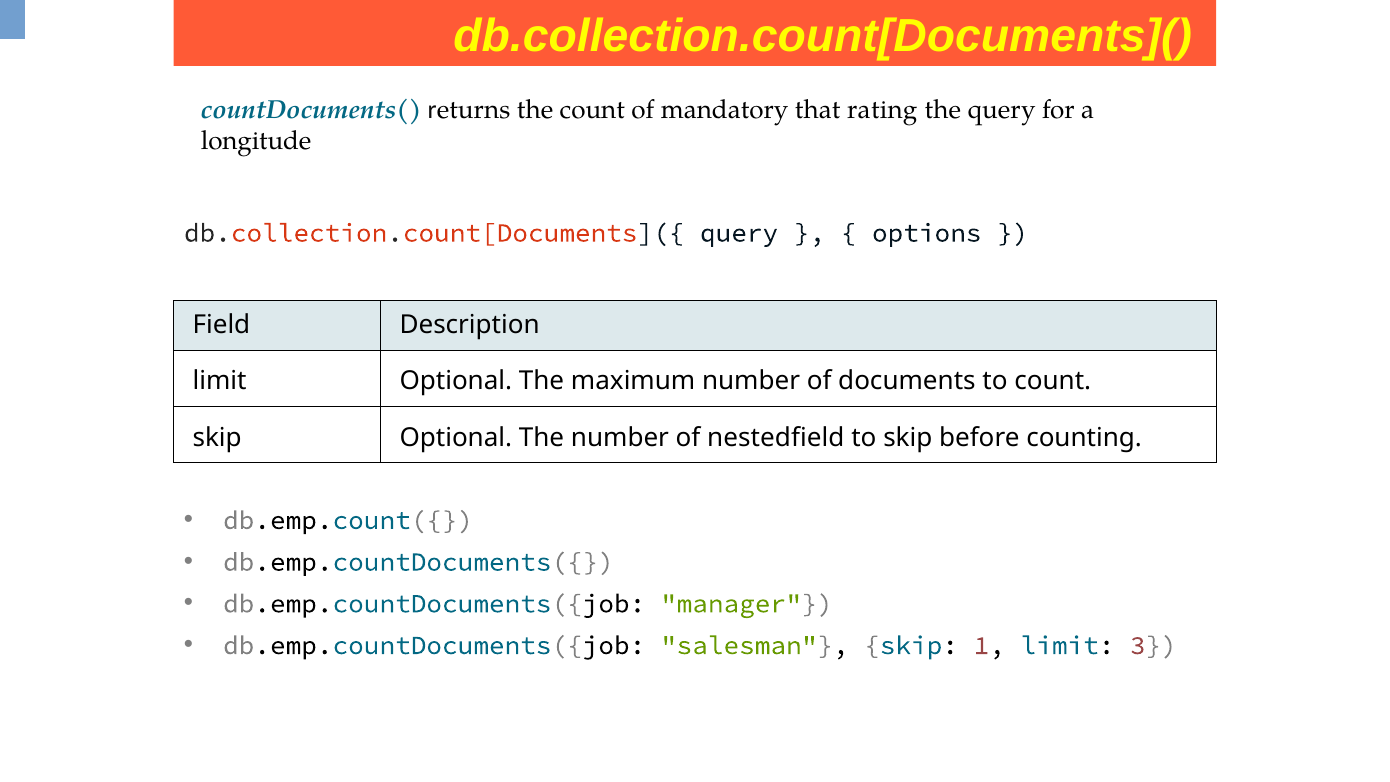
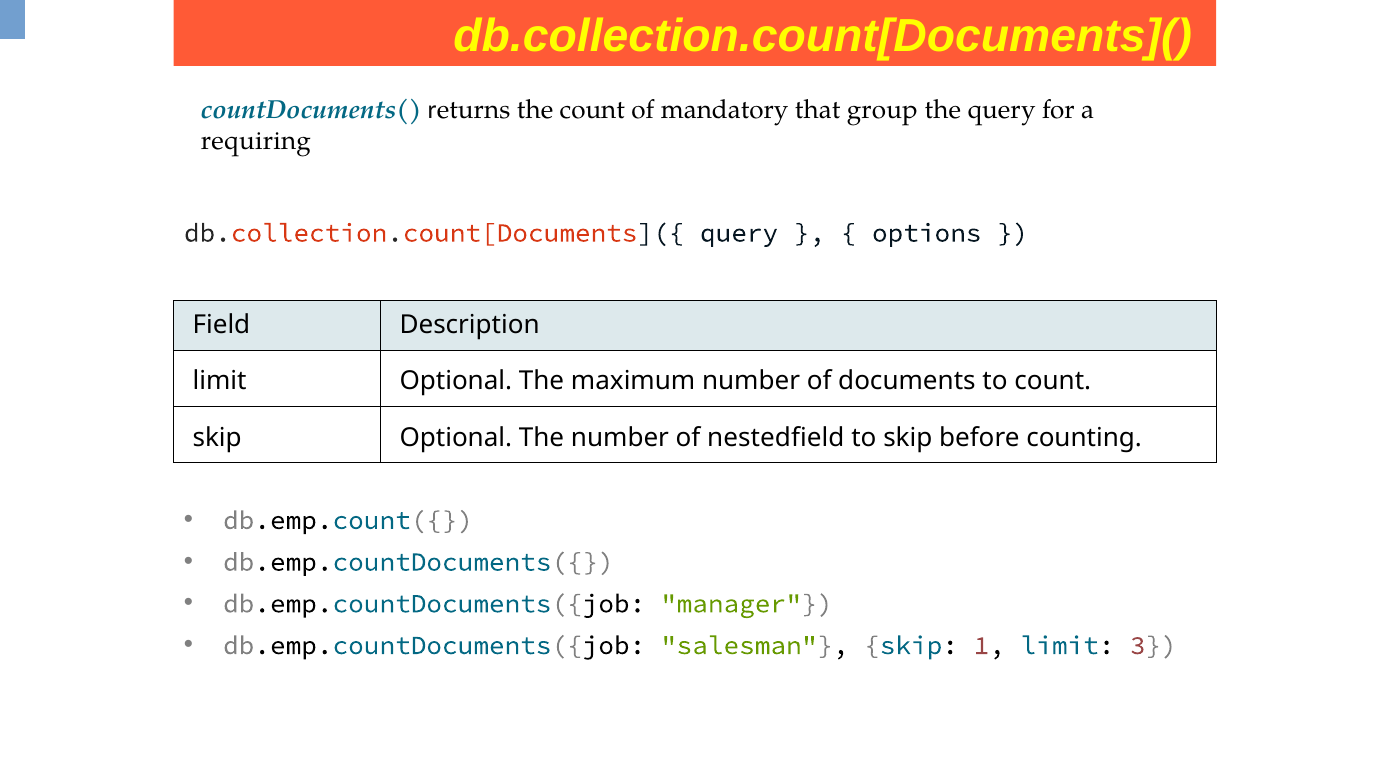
rating: rating -> group
longitude: longitude -> requiring
